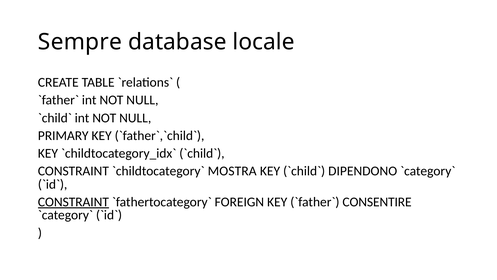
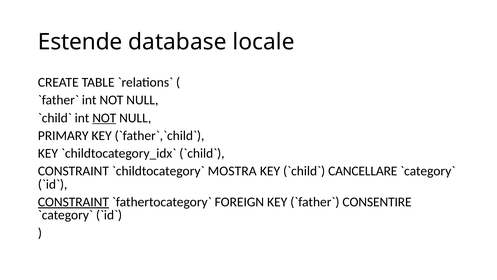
Sempre: Sempre -> Estende
NOT at (104, 118) underline: none -> present
DIPENDONO: DIPENDONO -> CANCELLARE
